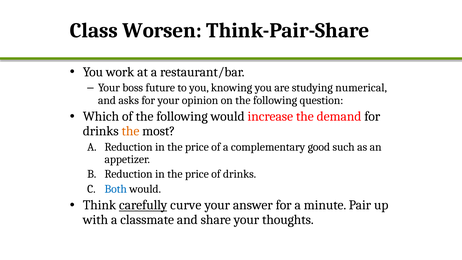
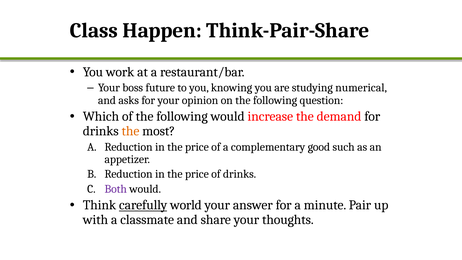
Worsen: Worsen -> Happen
Both colour: blue -> purple
curve: curve -> world
